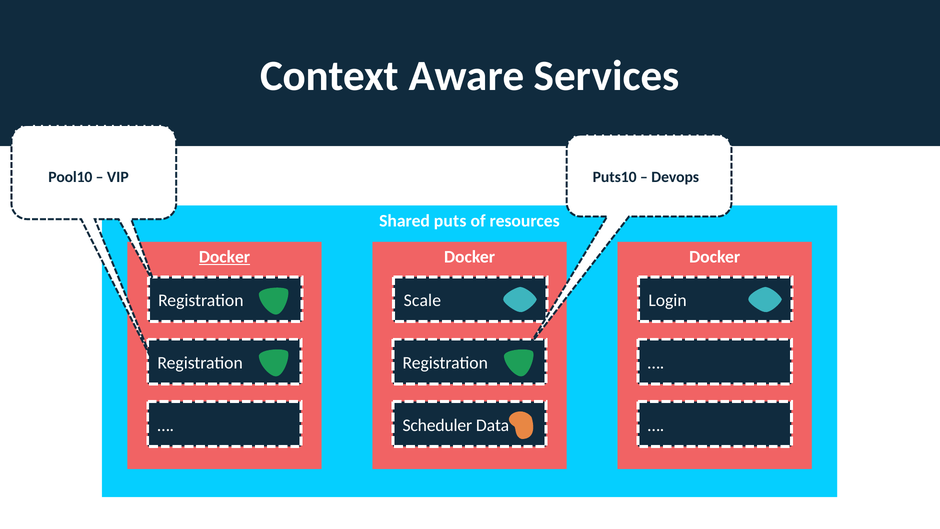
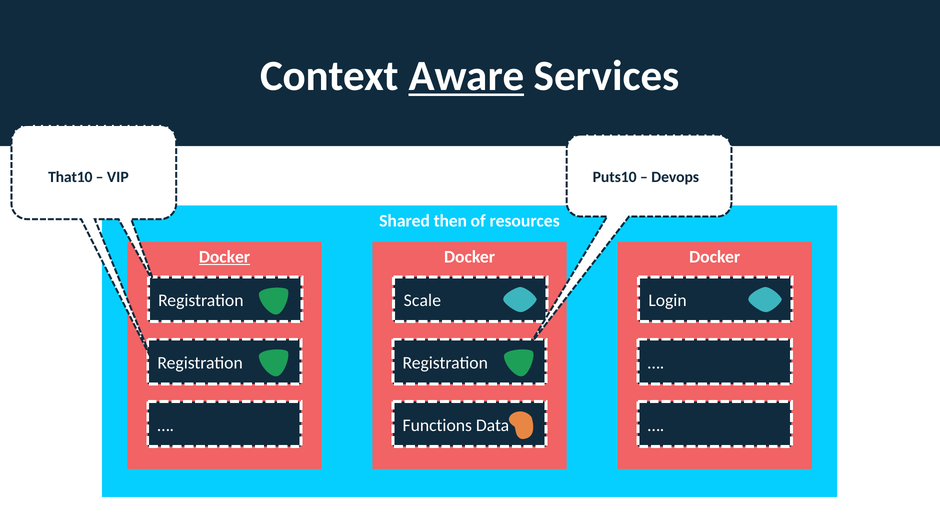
Aware underline: none -> present
Pool10: Pool10 -> That10
puts: puts -> then
Scheduler: Scheduler -> Functions
